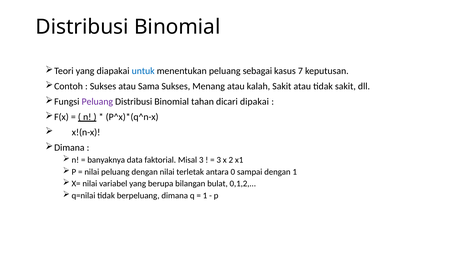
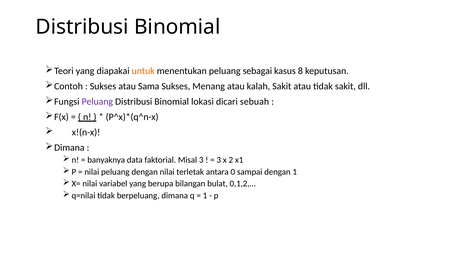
untuk colour: blue -> orange
7: 7 -> 8
tahan: tahan -> lokasi
dipakai: dipakai -> sebuah
